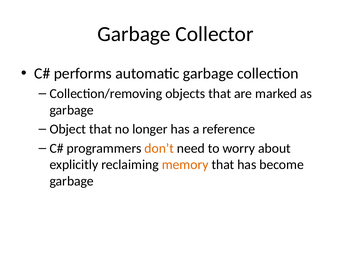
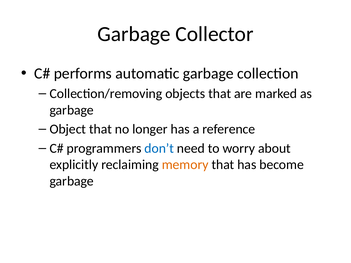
don’t colour: orange -> blue
